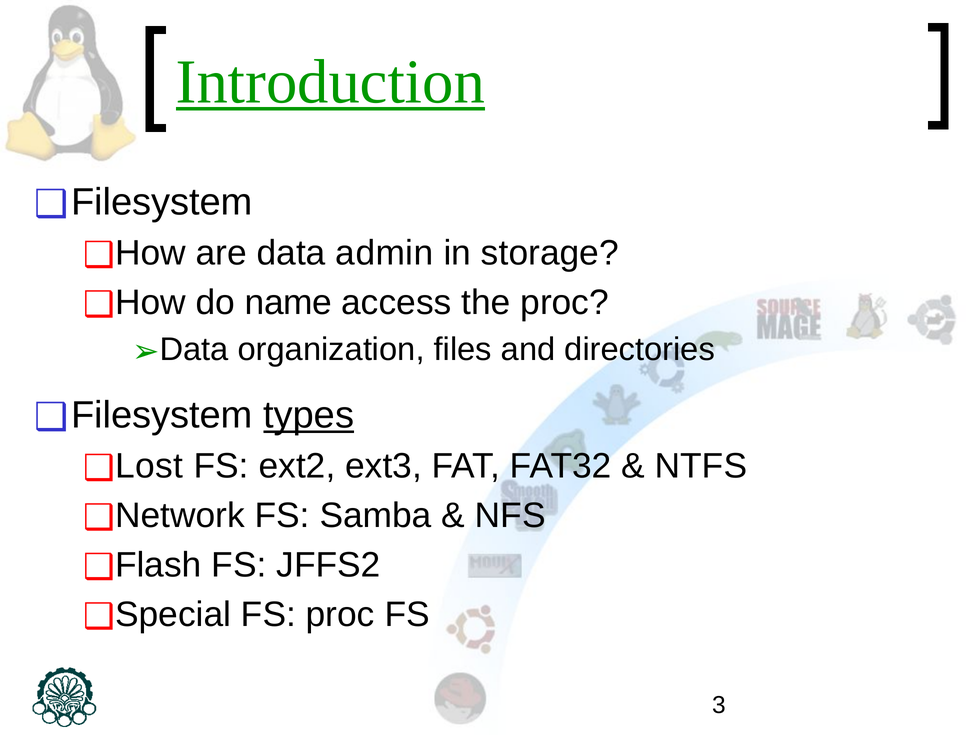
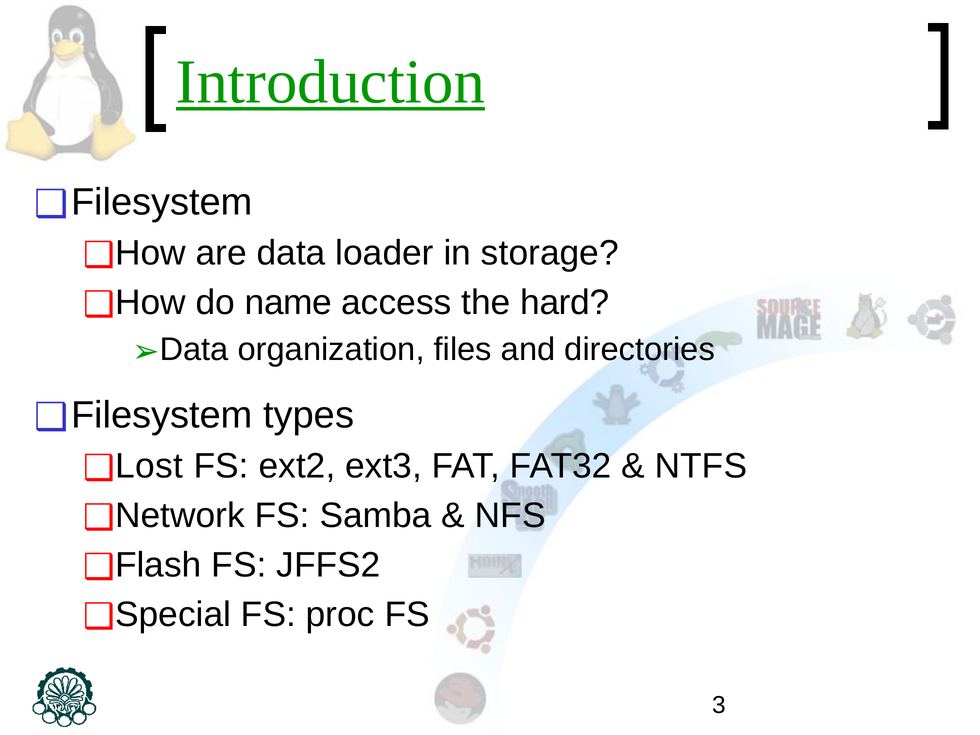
admin: admin -> loader
the proc: proc -> hard
types underline: present -> none
